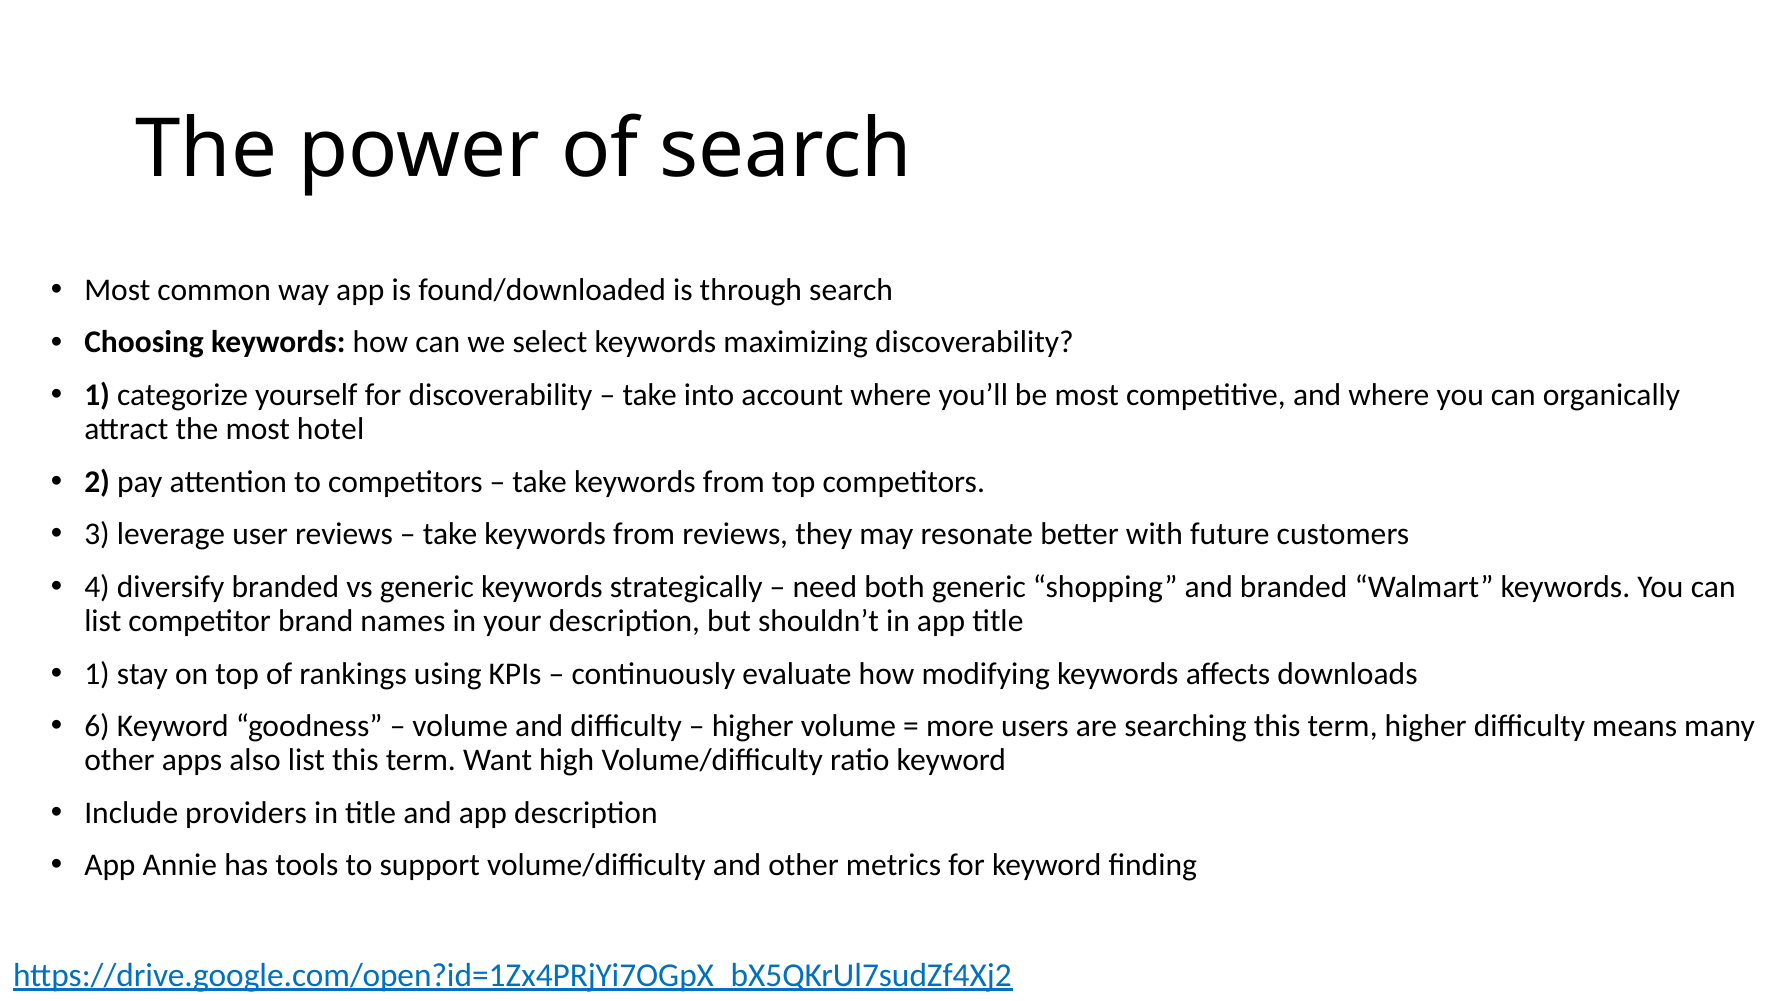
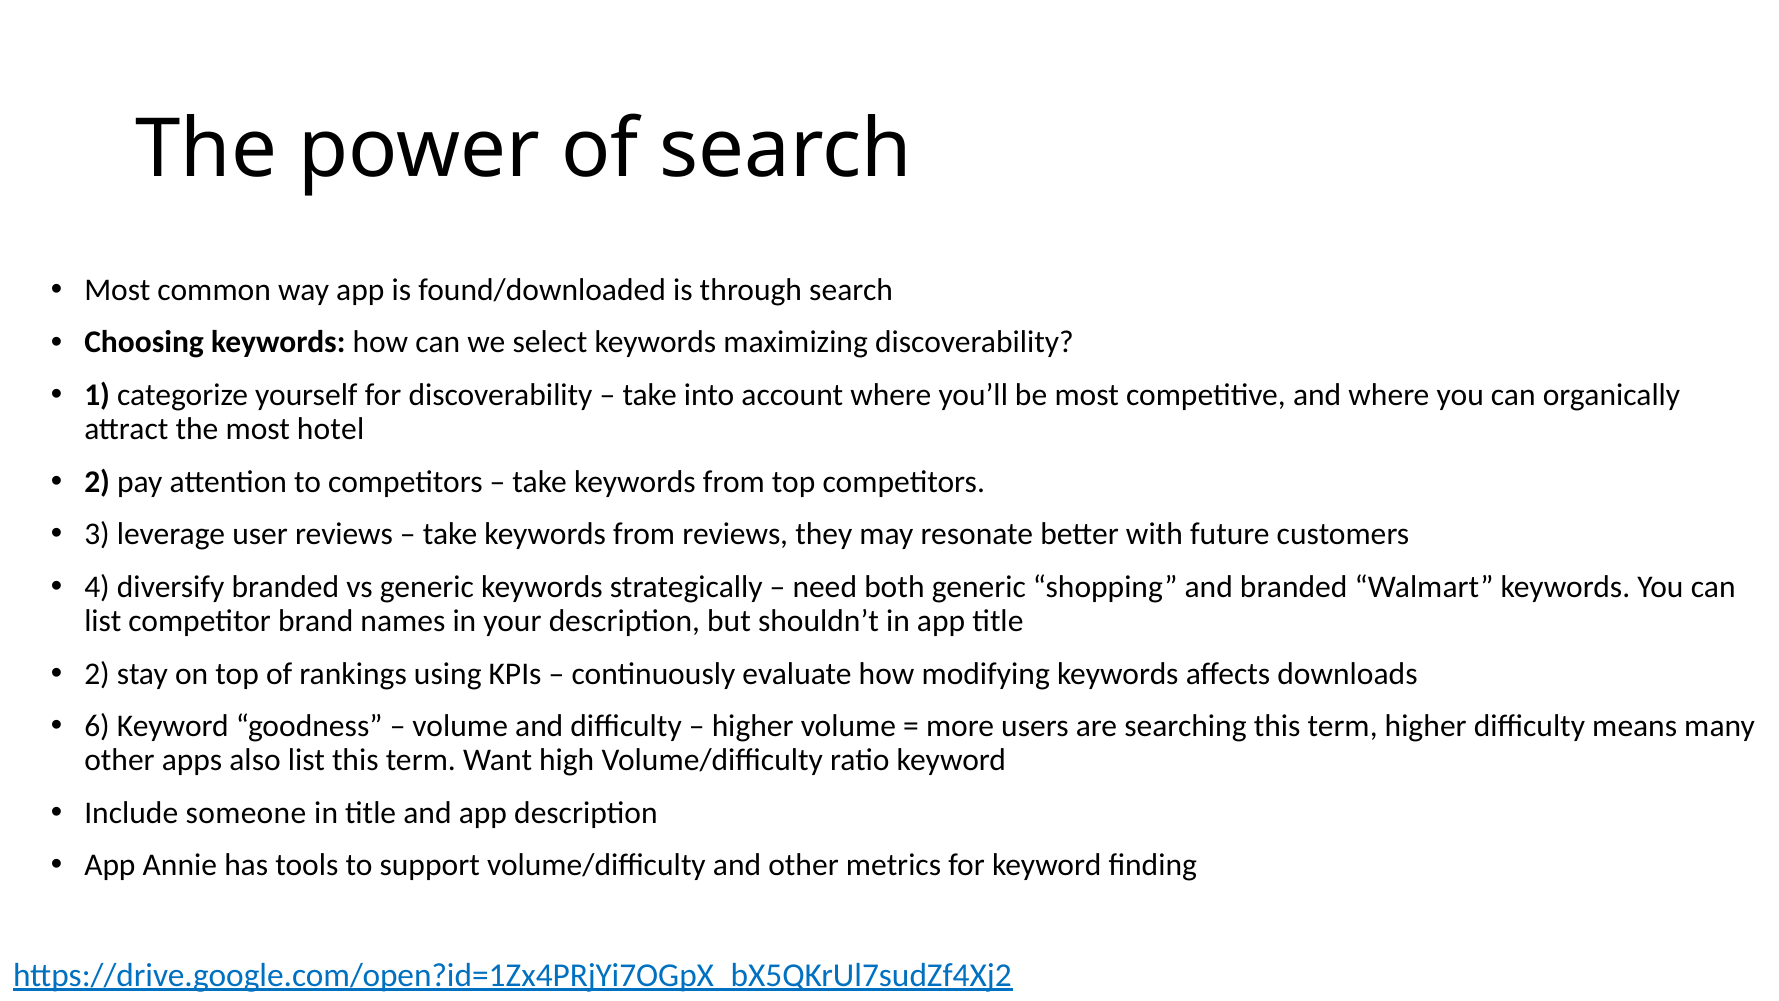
1 at (97, 673): 1 -> 2
providers: providers -> someone
